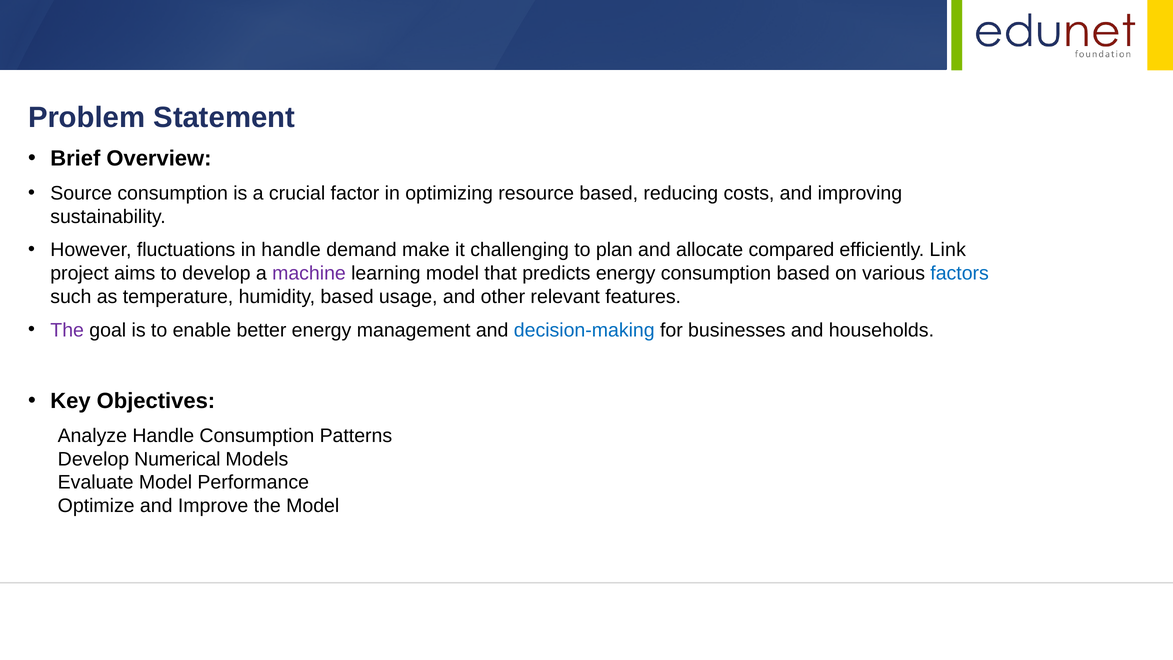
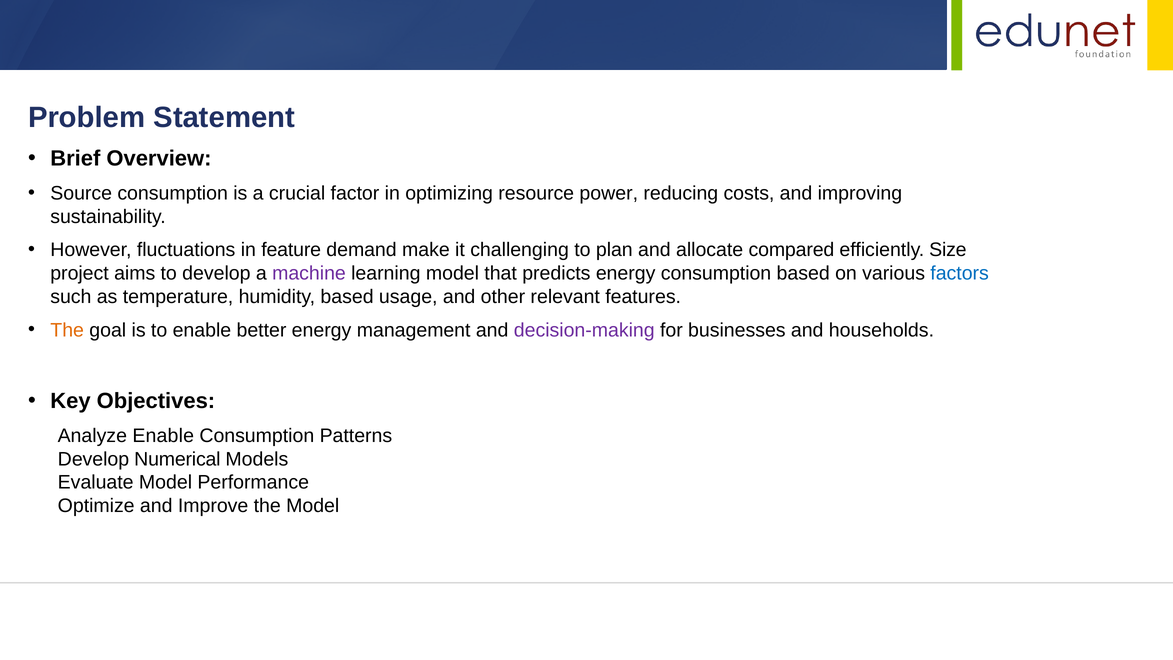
resource based: based -> power
in handle: handle -> feature
Link: Link -> Size
The at (67, 330) colour: purple -> orange
decision-making colour: blue -> purple
Analyze Handle: Handle -> Enable
